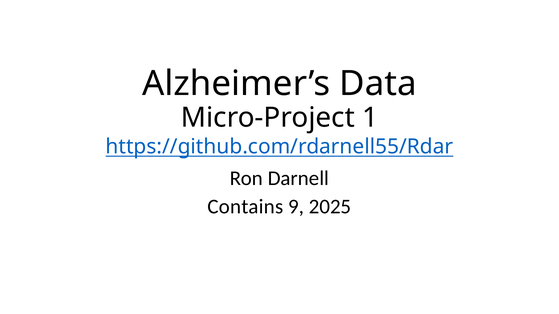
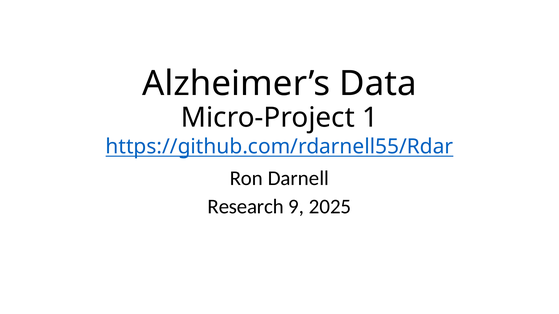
Contains: Contains -> Research
